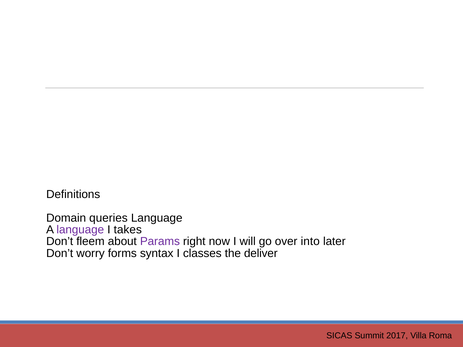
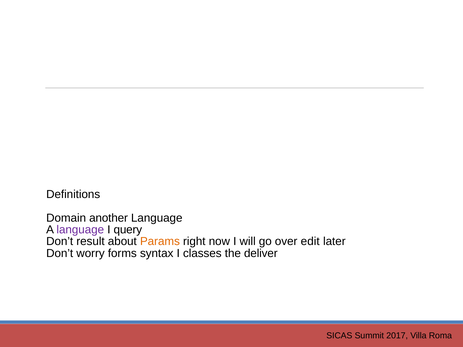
queries: queries -> another
takes: takes -> query
fleem: fleem -> result
Params colour: purple -> orange
into: into -> edit
